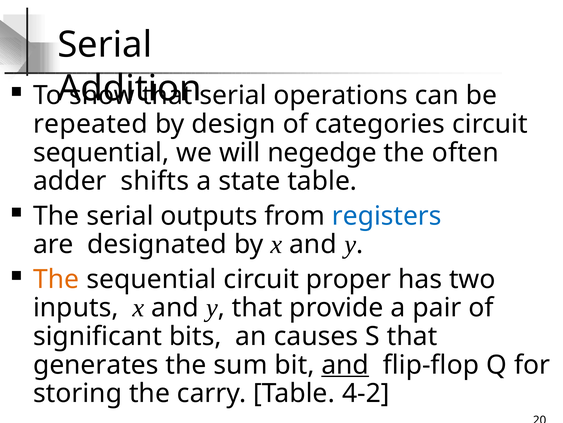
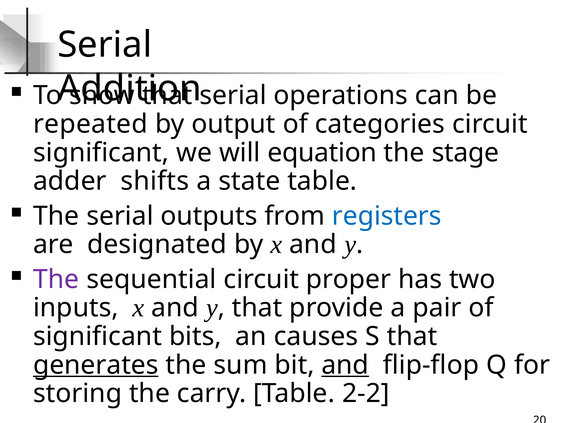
design: design -> output
sequential at (101, 153): sequential -> significant
negedge: negedge -> equation
often: often -> stage
The at (56, 279) colour: orange -> purple
generates underline: none -> present
4-2: 4-2 -> 2-2
